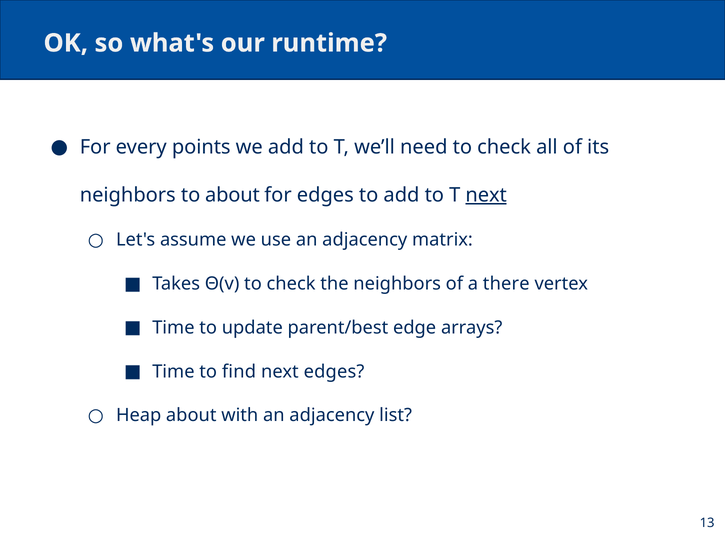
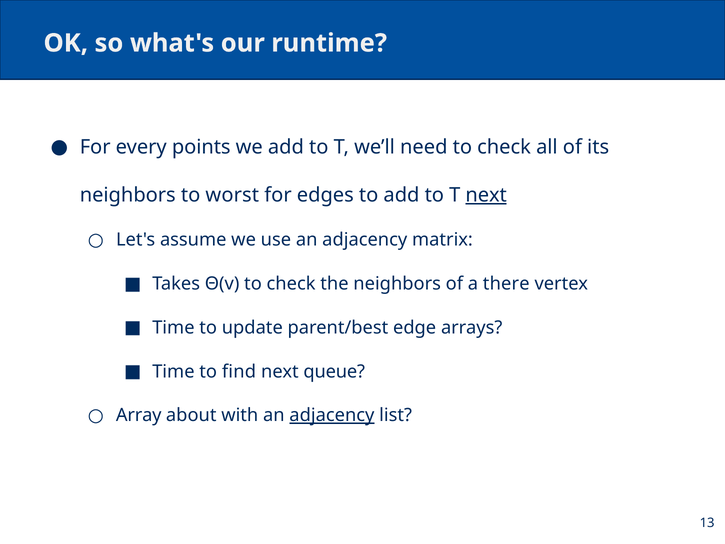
to about: about -> worst
next edges: edges -> queue
Heap: Heap -> Array
adjacency at (332, 415) underline: none -> present
